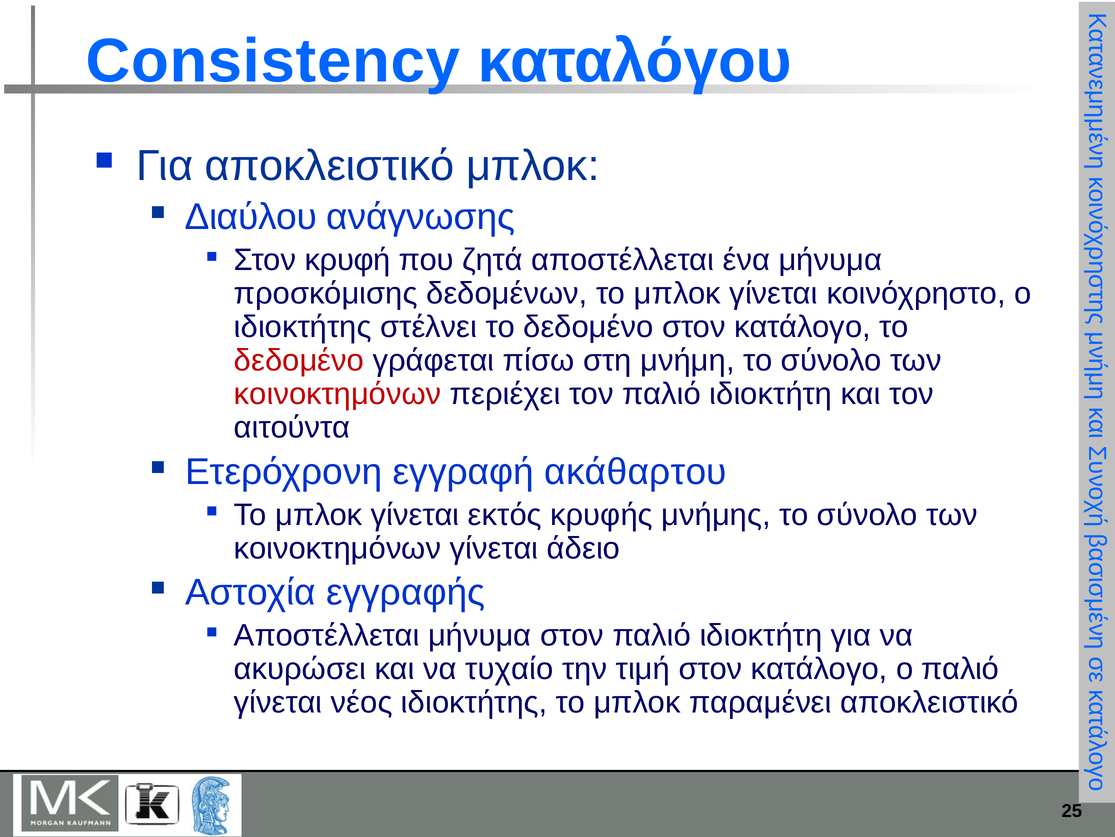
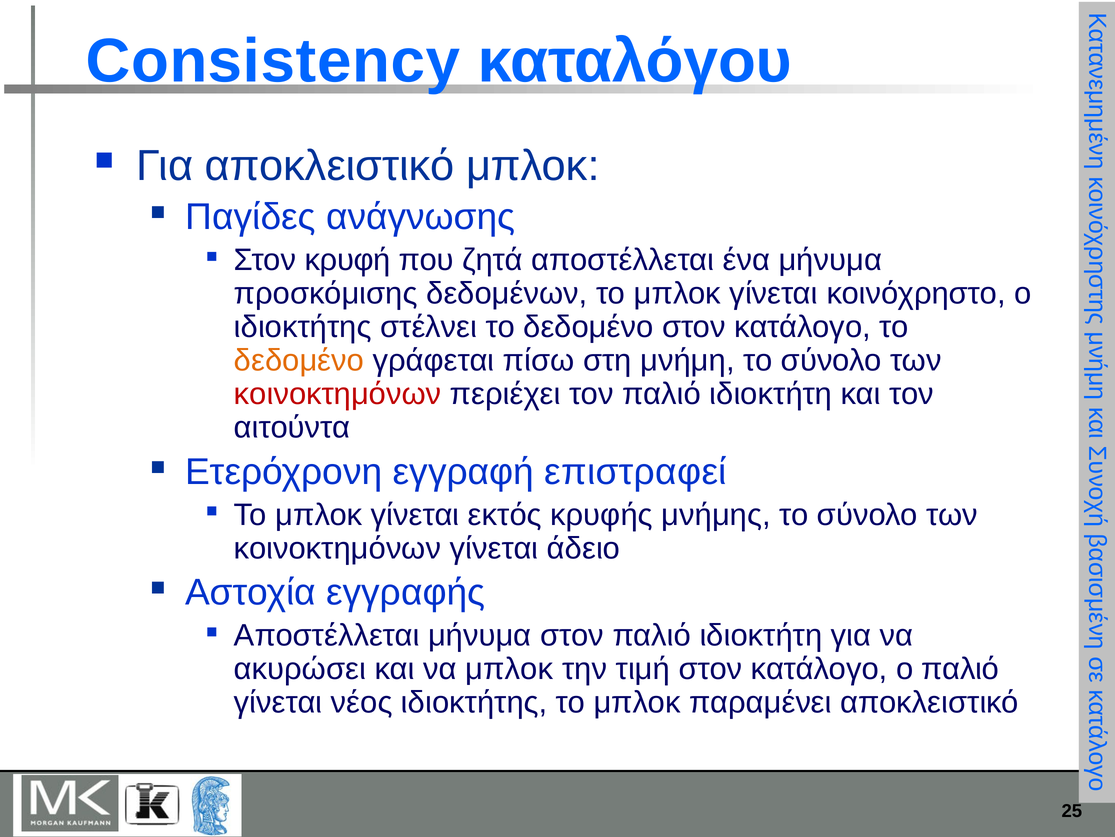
Διαύλου: Διαύλου -> Παγίδες
δεδομένο at (299, 360) colour: red -> orange
ακάθαρτου: ακάθαρτου -> επιστραφεί
να τυχαίο: τυχαίο -> μπλοκ
